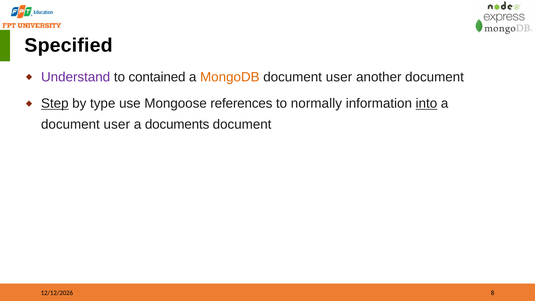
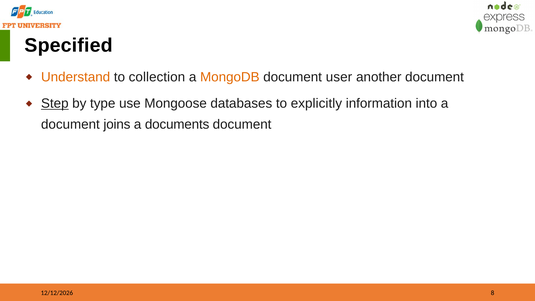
Understand colour: purple -> orange
contained: contained -> collection
references: references -> databases
normally: normally -> explicitly
into underline: present -> none
user at (117, 124): user -> joins
